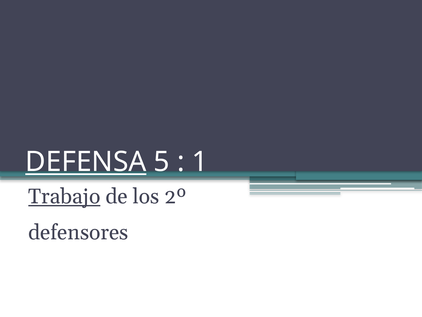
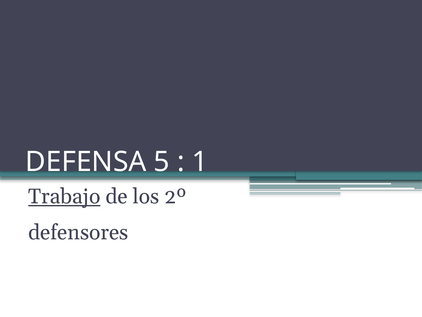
DEFENSA underline: present -> none
